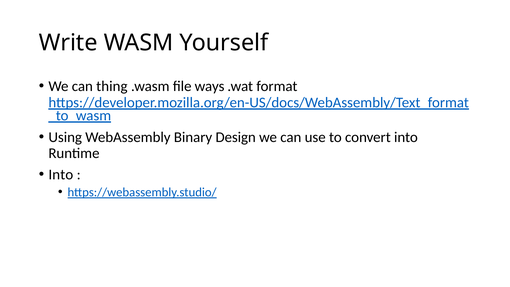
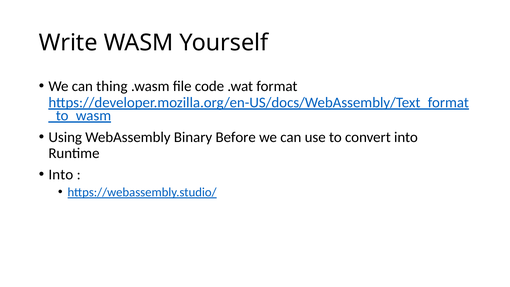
ways: ways -> code
Design: Design -> Before
